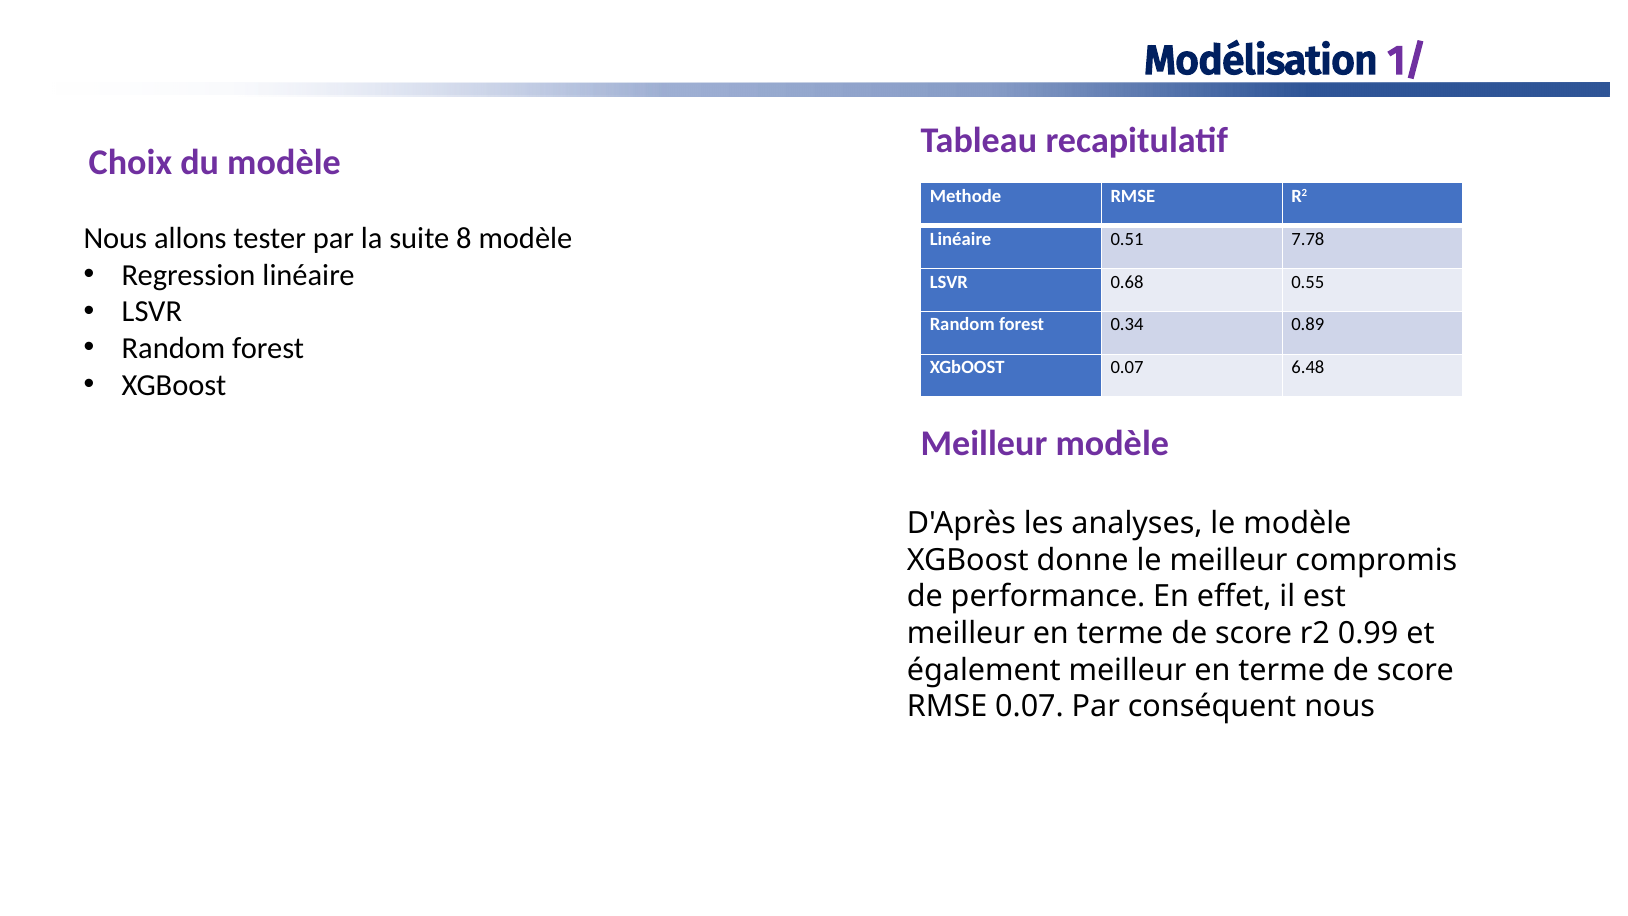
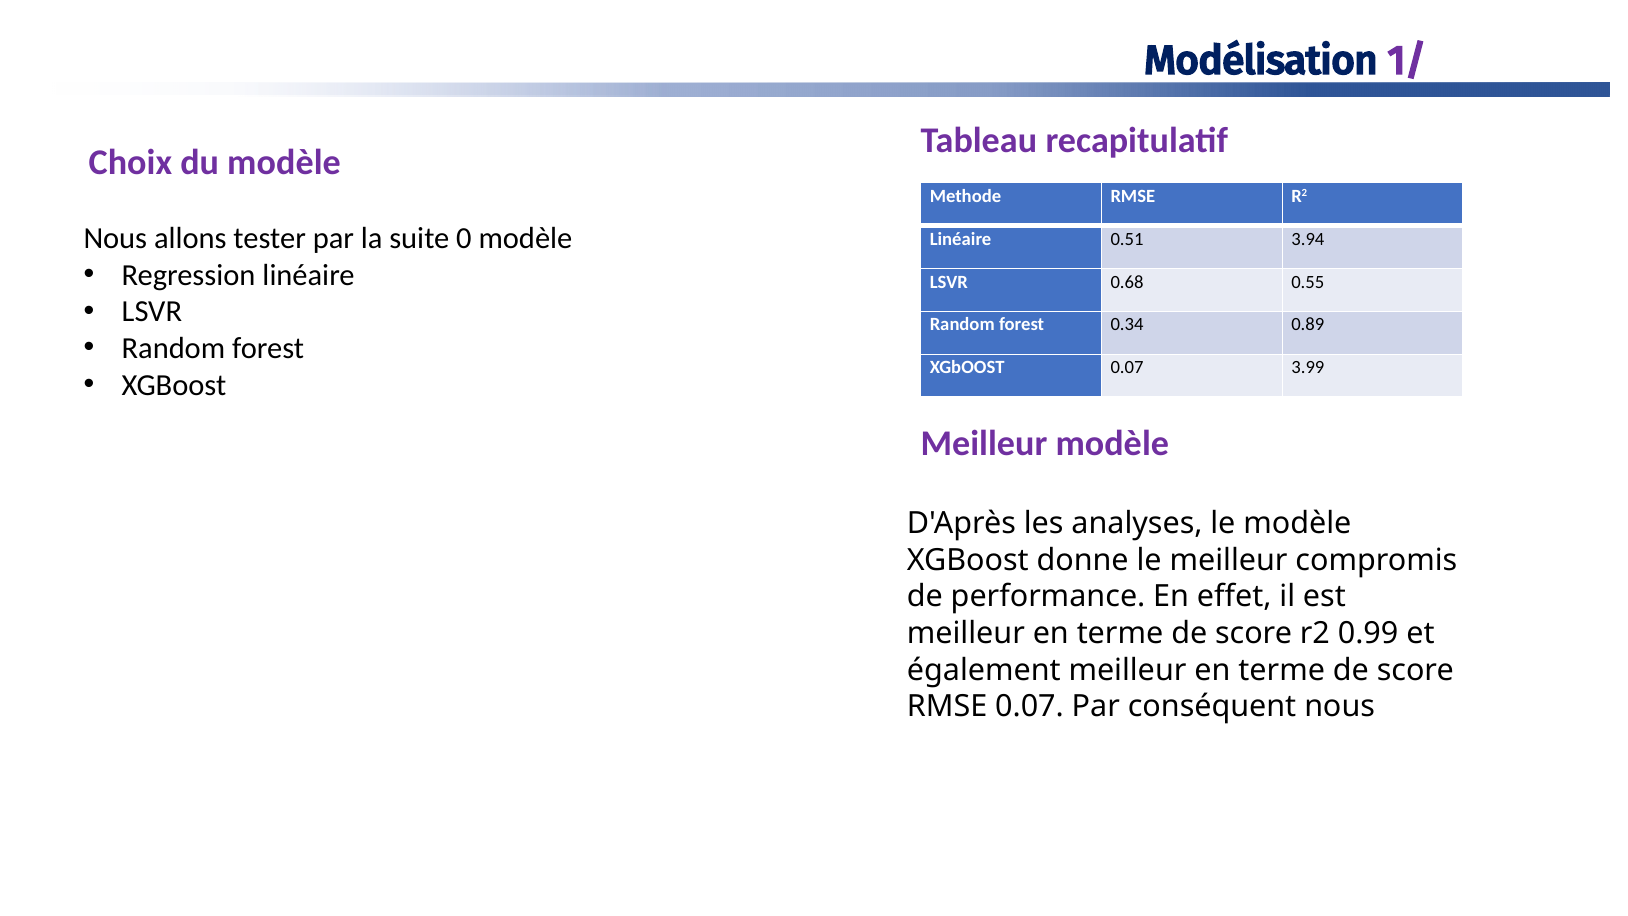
8: 8 -> 0
7.78: 7.78 -> 3.94
6.48: 6.48 -> 3.99
